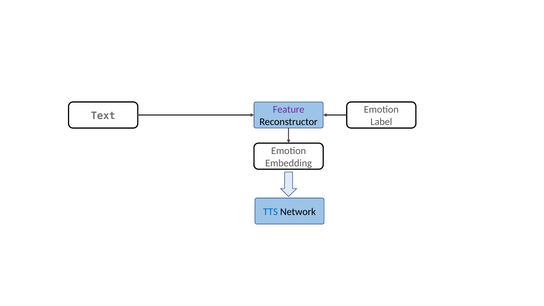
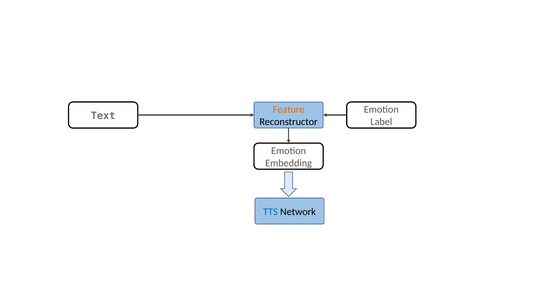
Feature colour: purple -> orange
